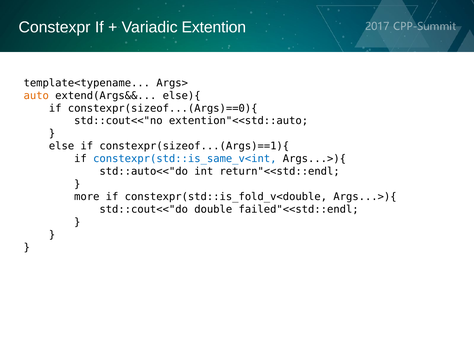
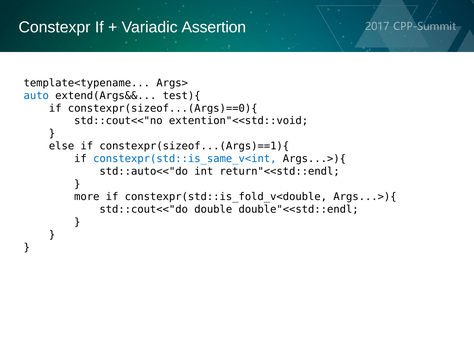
Extention: Extention -> Assertion
auto colour: orange -> blue
else){: else){ -> test){
extention"<<std::auto: extention"<<std::auto -> extention"<<std::void
failed"<<std::endl: failed"<<std::endl -> double"<<std::endl
